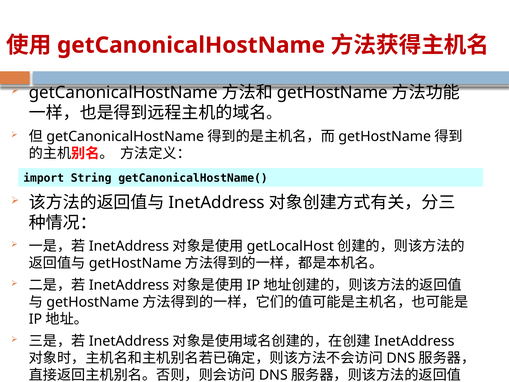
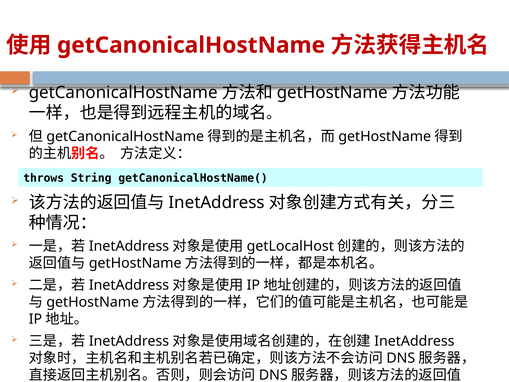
import: import -> throws
